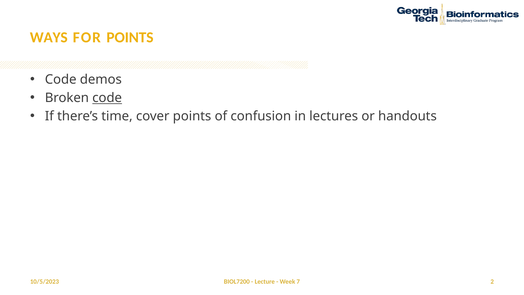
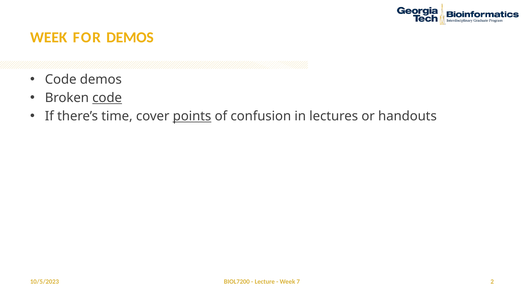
WAYS at (49, 37): WAYS -> WEEK
FOR POINTS: POINTS -> DEMOS
points at (192, 116) underline: none -> present
